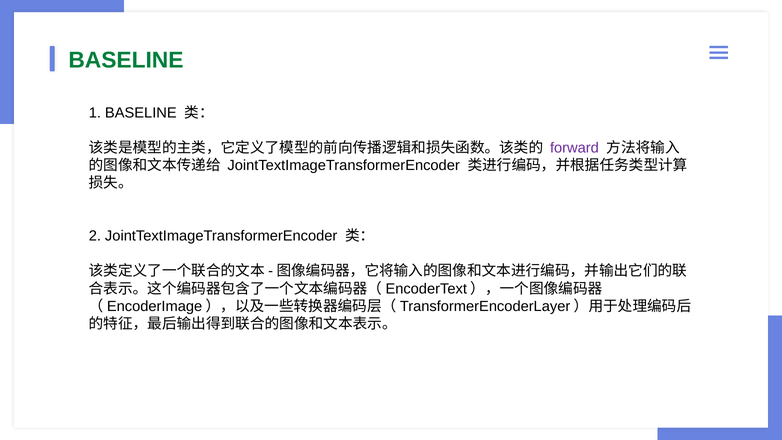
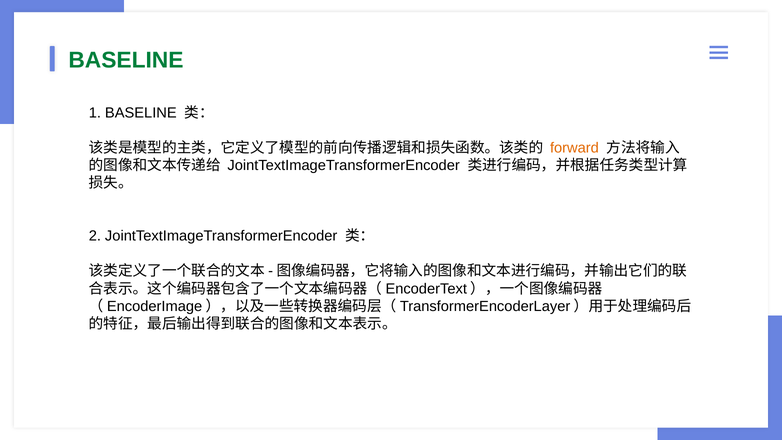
forward colour: purple -> orange
